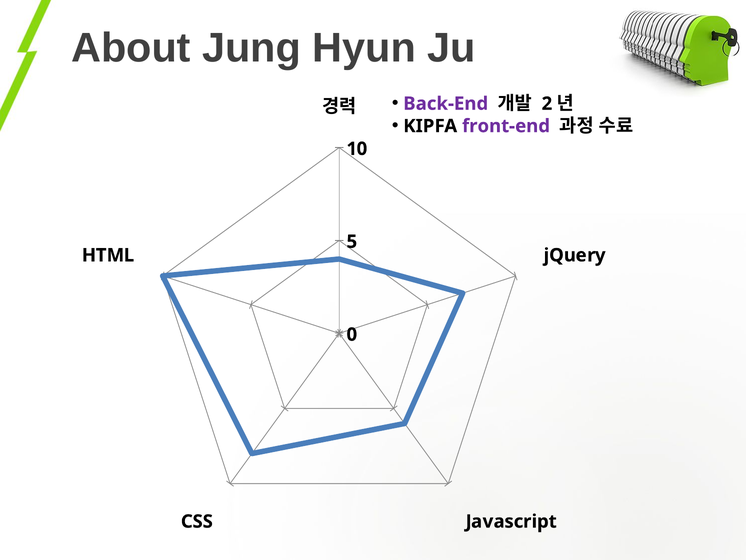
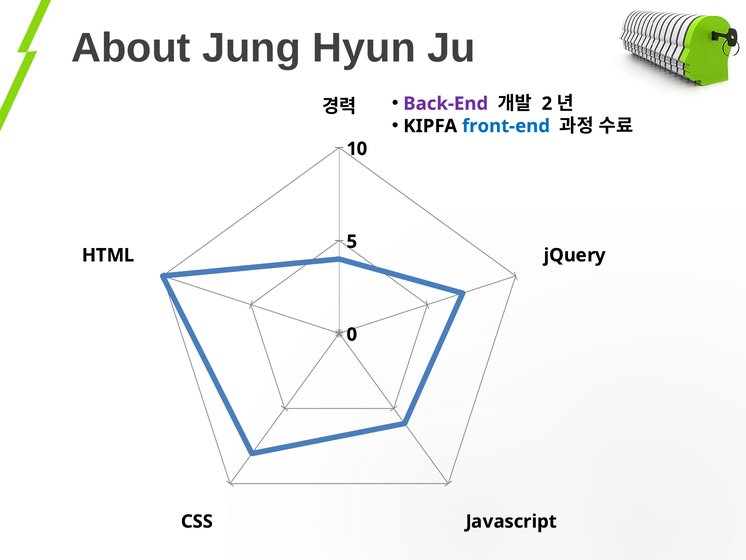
front-end colour: purple -> blue
